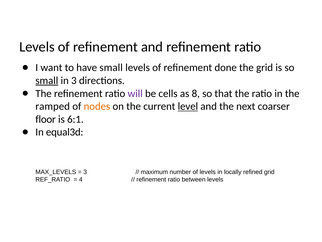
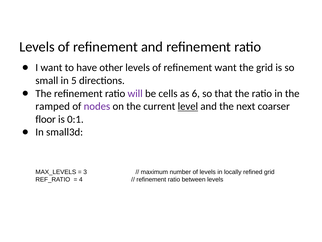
have small: small -> other
refinement done: done -> want
small at (47, 80) underline: present -> none
in 3: 3 -> 5
8: 8 -> 6
nodes colour: orange -> purple
6:1: 6:1 -> 0:1
equal3d: equal3d -> small3d
